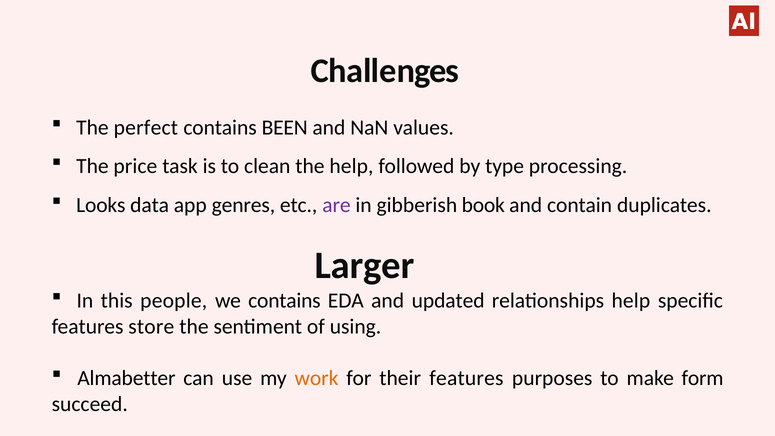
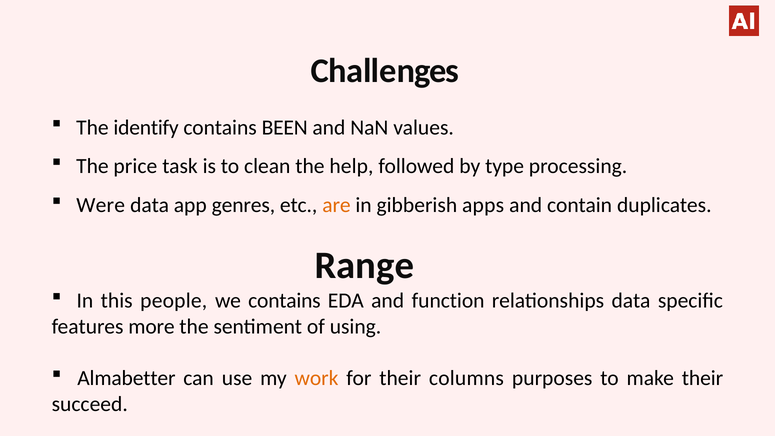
perfect: perfect -> identify
Looks: Looks -> Were
are colour: purple -> orange
book: book -> apps
Larger: Larger -> Range
updated: updated -> function
relationships help: help -> data
store: store -> more
their features: features -> columns
make form: form -> their
